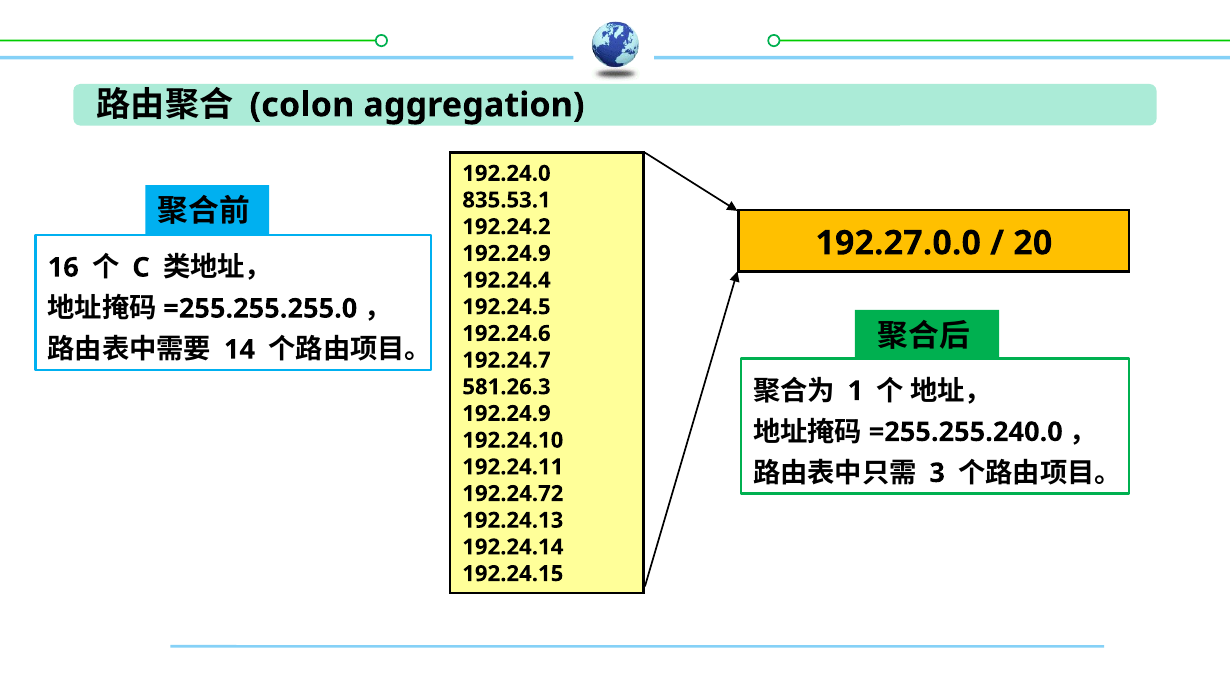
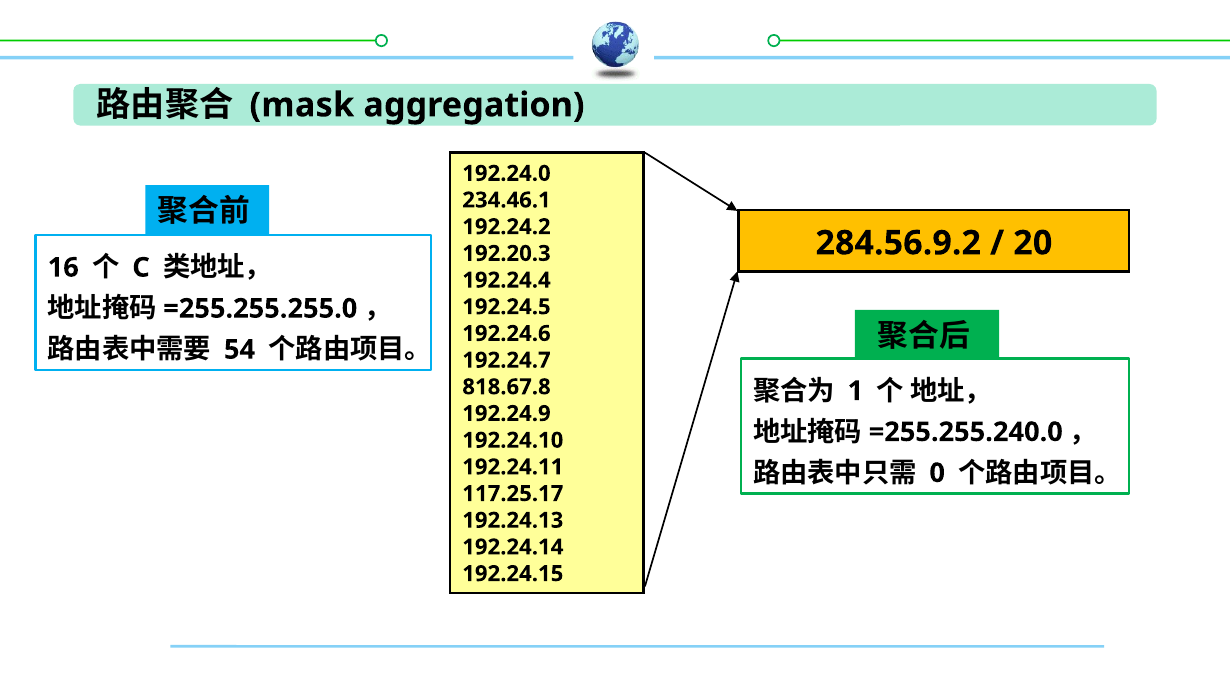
colon: colon -> mask
835.53.1: 835.53.1 -> 234.46.1
192.27.0.0: 192.27.0.0 -> 284.56.9.2
192.24.9 at (507, 253): 192.24.9 -> 192.20.3
14: 14 -> 54
581.26.3: 581.26.3 -> 818.67.8
3: 3 -> 0
192.24.72: 192.24.72 -> 117.25.17
